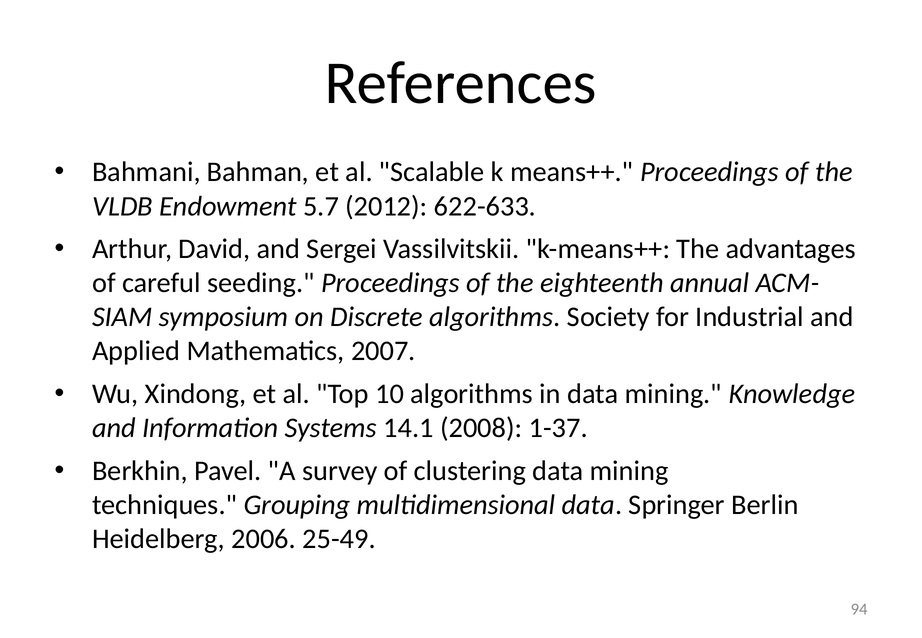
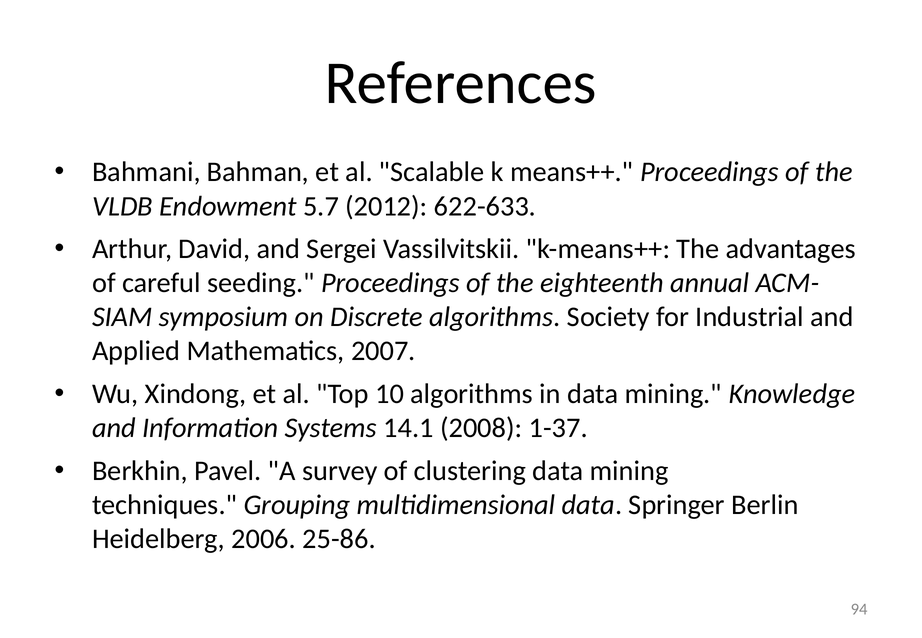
25-49: 25-49 -> 25-86
